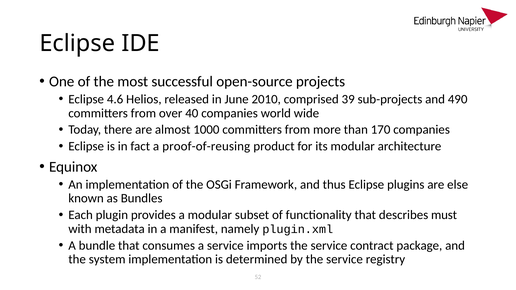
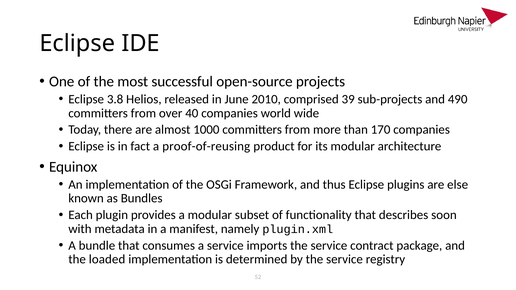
4.6: 4.6 -> 3.8
must: must -> soon
system: system -> loaded
